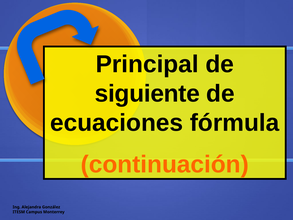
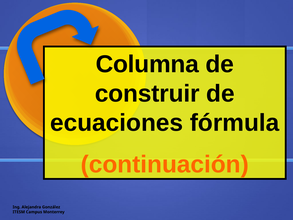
Principal: Principal -> Columna
siguiente: siguiente -> construir
